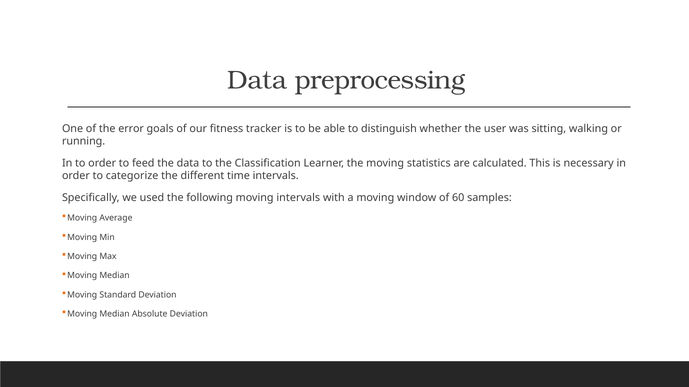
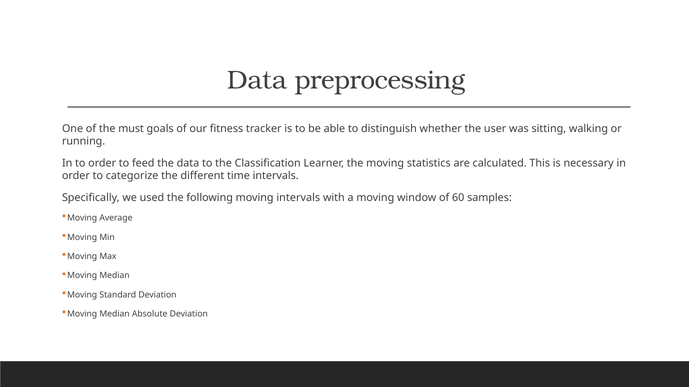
error: error -> must
